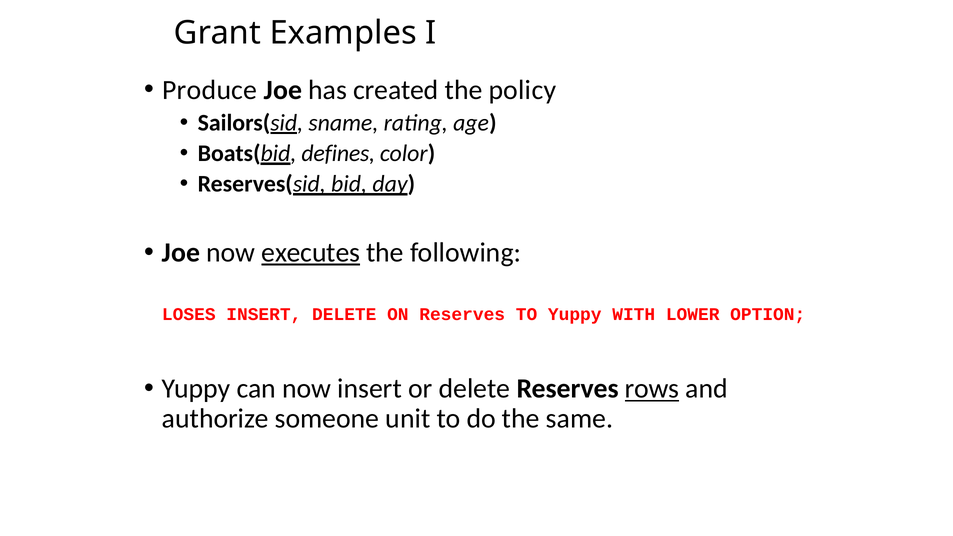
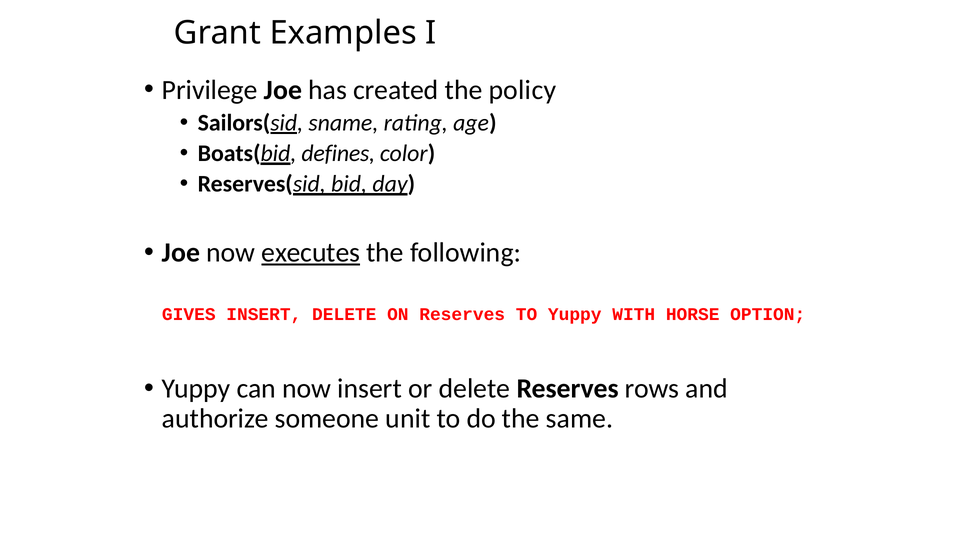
Produce: Produce -> Privilege
LOSES: LOSES -> GIVES
LOWER: LOWER -> HORSE
rows underline: present -> none
